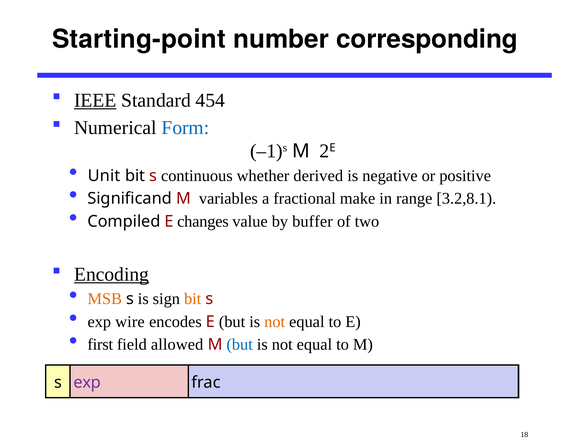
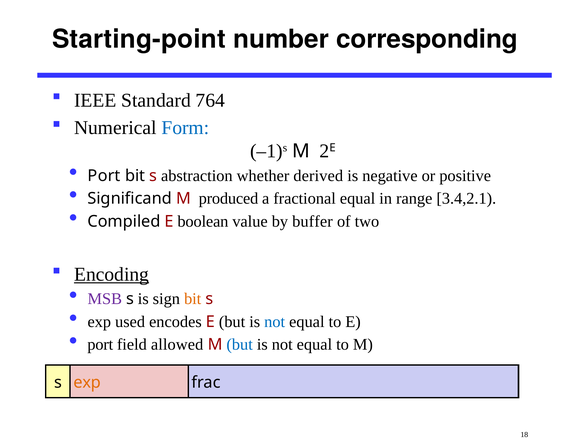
IEEE underline: present -> none
454: 454 -> 764
Unit at (104, 176): Unit -> Port
continuous: continuous -> abstraction
variables: variables -> produced
fractional make: make -> equal
3.2,8.1: 3.2,8.1 -> 3.4,2.1
changes: changes -> boolean
MSB colour: orange -> purple
wire: wire -> used
not at (275, 322) colour: orange -> blue
first at (100, 345): first -> port
exp at (87, 383) colour: purple -> orange
